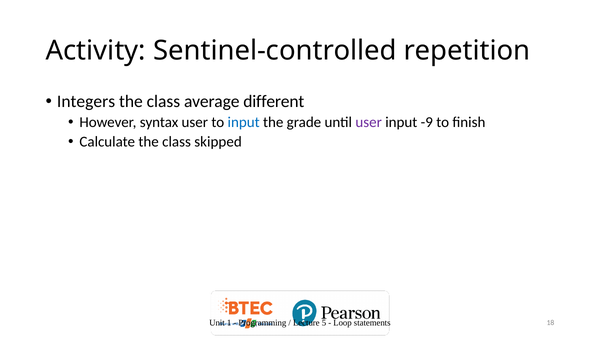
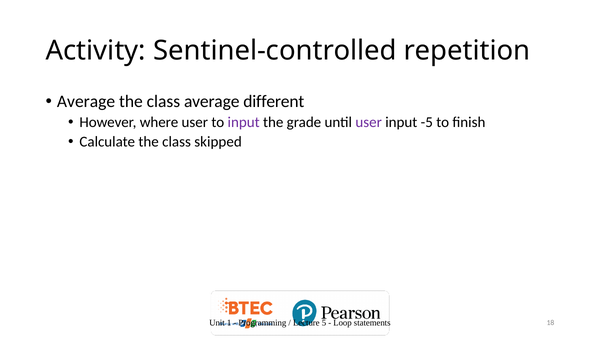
Integers at (86, 101): Integers -> Average
syntax: syntax -> where
input at (244, 122) colour: blue -> purple
-9: -9 -> -5
